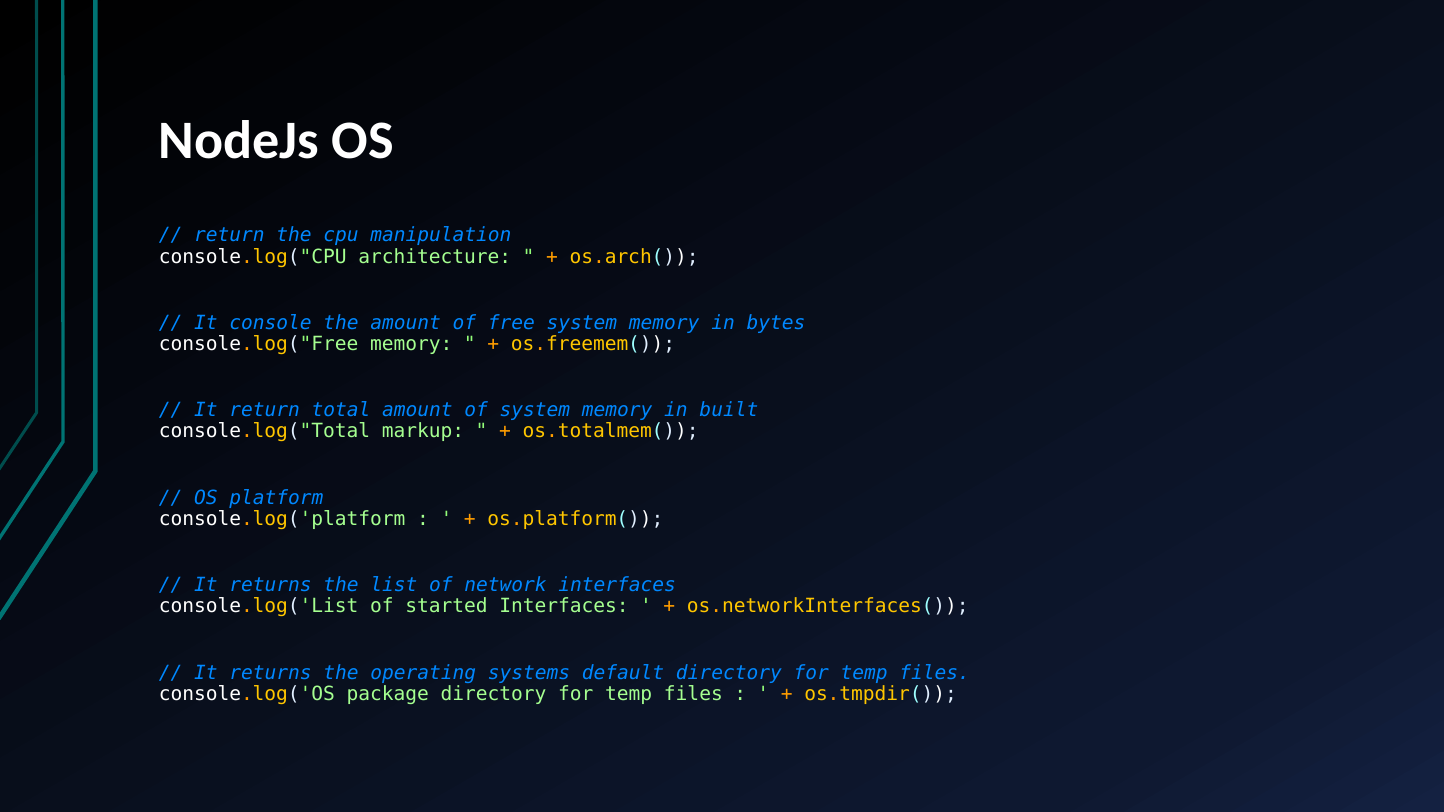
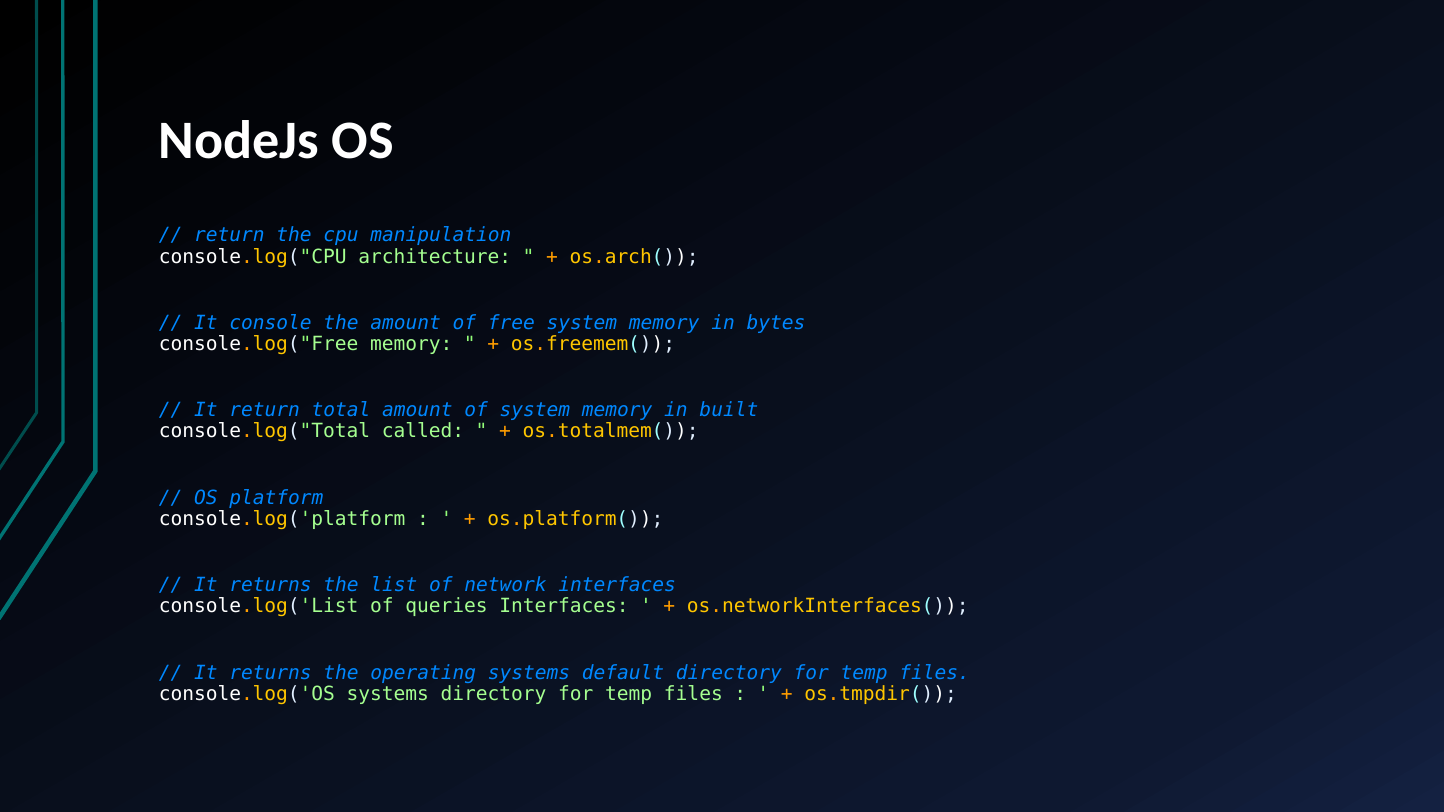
markup: markup -> called
started: started -> queries
console.log('OS package: package -> systems
